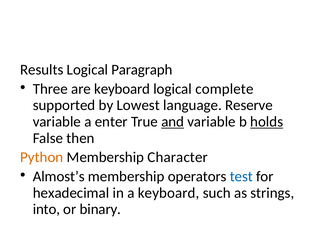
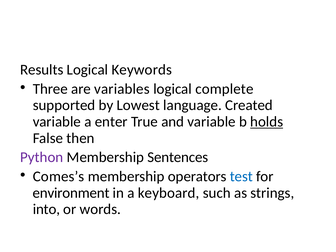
Paragraph: Paragraph -> Keywords
are keyboard: keyboard -> variables
Reserve: Reserve -> Created
and underline: present -> none
Python colour: orange -> purple
Character: Character -> Sentences
Almost’s: Almost’s -> Comes’s
hexadecimal: hexadecimal -> environment
binary: binary -> words
